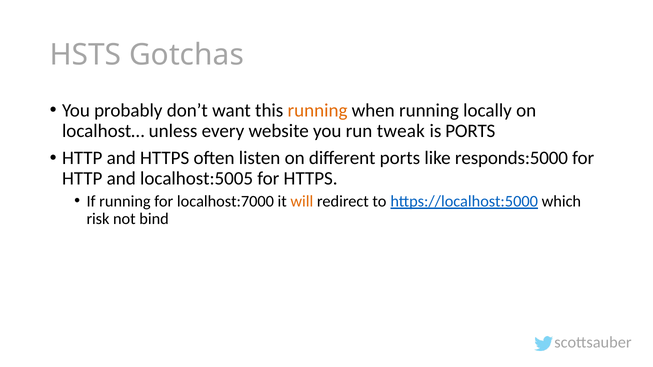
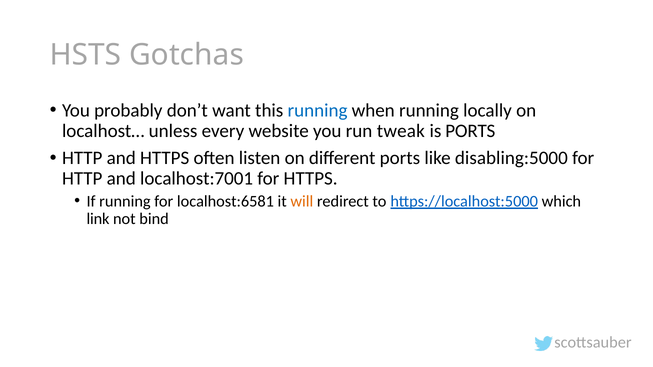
running at (318, 110) colour: orange -> blue
responds:5000: responds:5000 -> disabling:5000
localhost:5005: localhost:5005 -> localhost:7001
localhost:7000: localhost:7000 -> localhost:6581
risk: risk -> link
